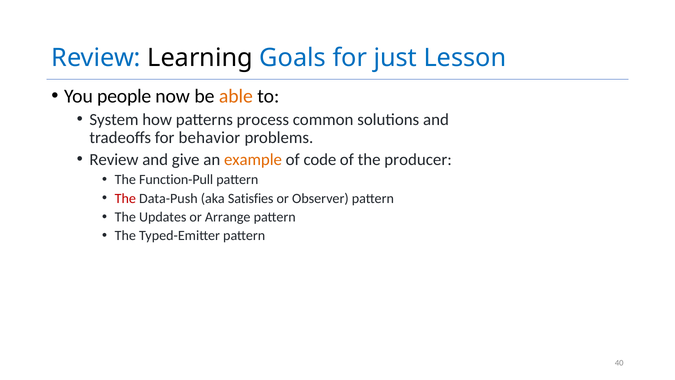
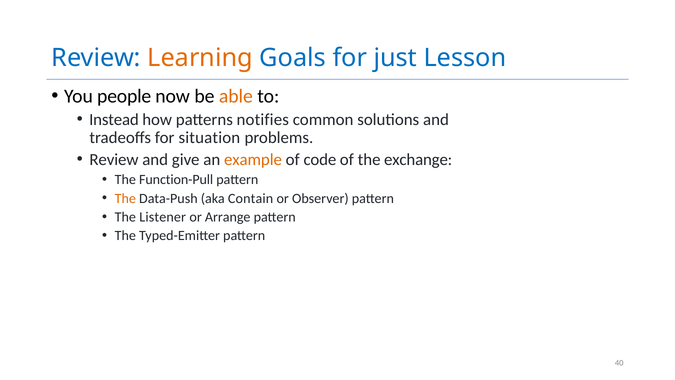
Learning colour: black -> orange
System: System -> Instead
process: process -> notifies
behavior: behavior -> situation
producer: producer -> exchange
The at (125, 198) colour: red -> orange
Satisfies: Satisfies -> Contain
Updates: Updates -> Listener
